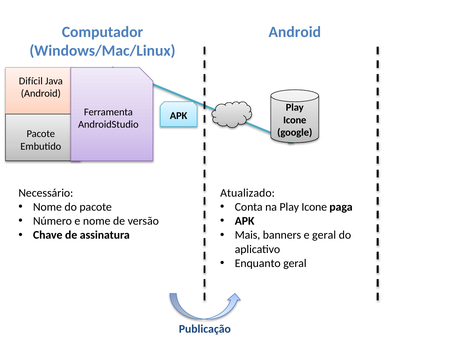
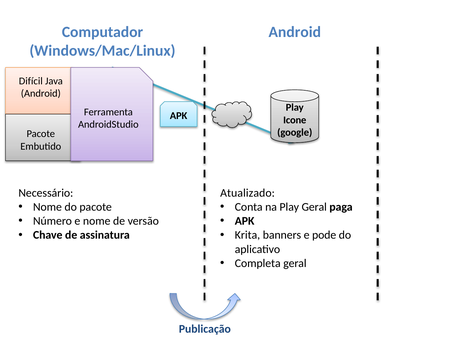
na Play Icone: Icone -> Geral
Mais: Mais -> Krita
e geral: geral -> pode
Enquanto: Enquanto -> Completa
